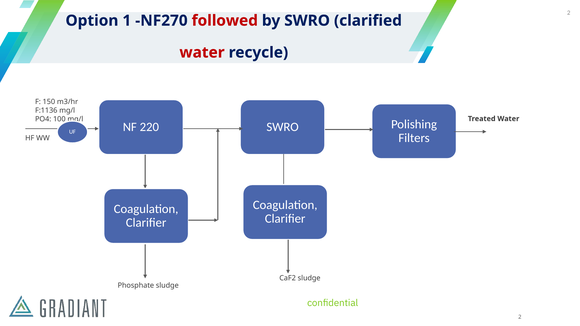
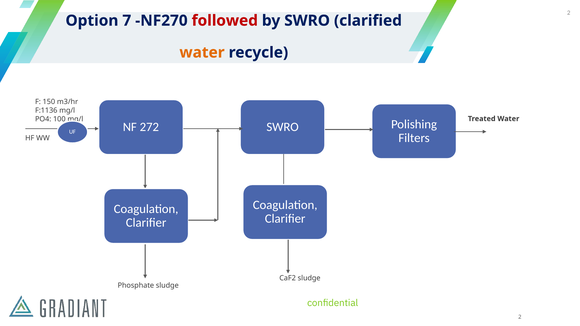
1: 1 -> 7
water at (202, 53) colour: red -> orange
220: 220 -> 272
